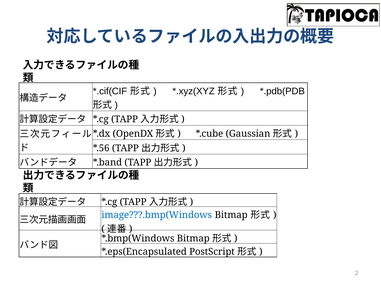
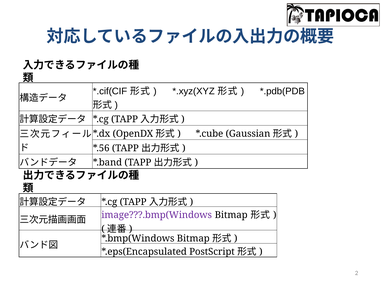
image???.bmp(Windows colour: blue -> purple
